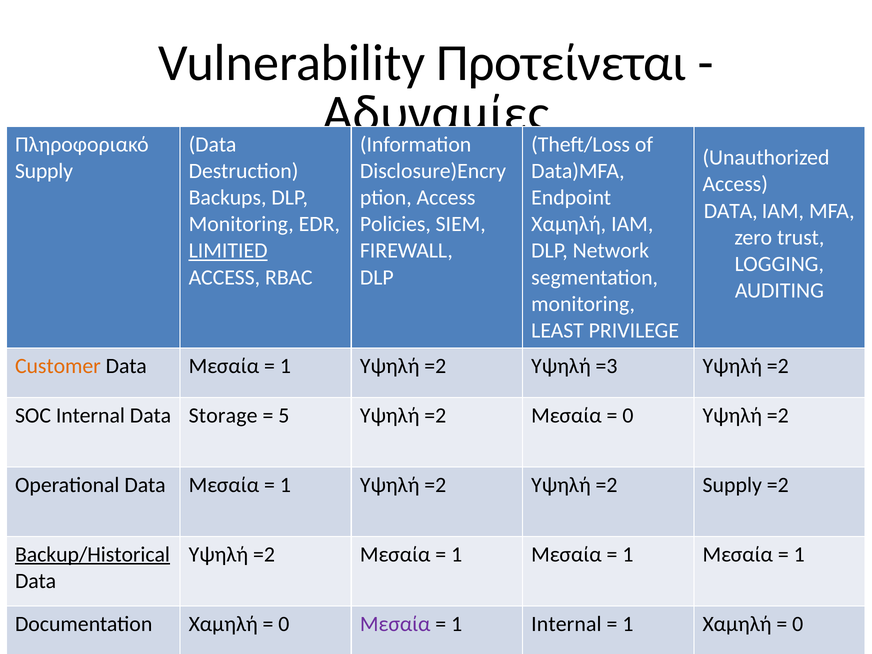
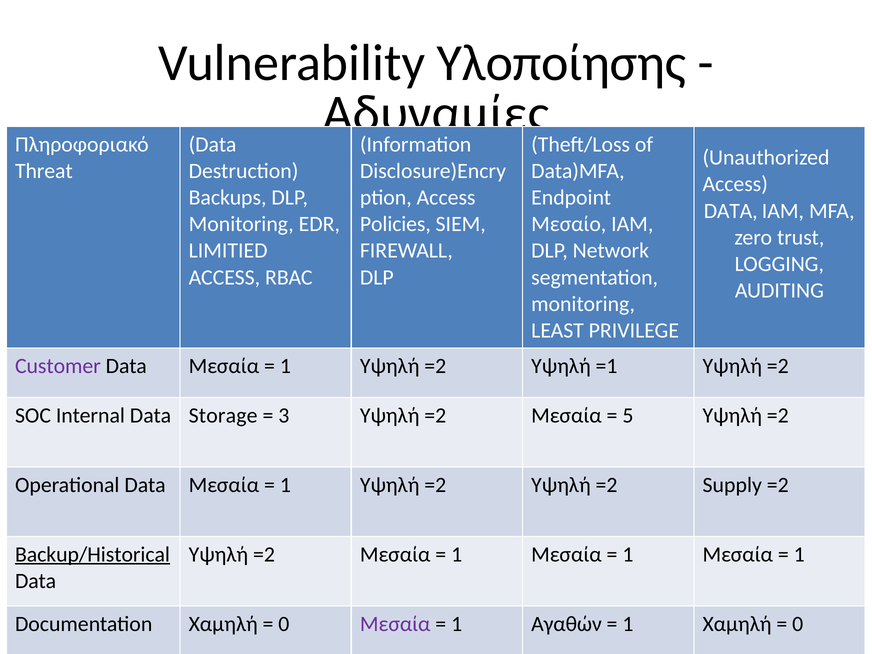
Προτείνεται: Προτείνεται -> Υλοποίησης
Supply at (44, 171): Supply -> Threat
Χαμηλή at (569, 224): Χαμηλή -> Μεσαίο
LIMITIED underline: present -> none
Customer colour: orange -> purple
=3: =3 -> =1
5: 5 -> 3
0 at (628, 416): 0 -> 5
1 Internal: Internal -> Αγαθών
